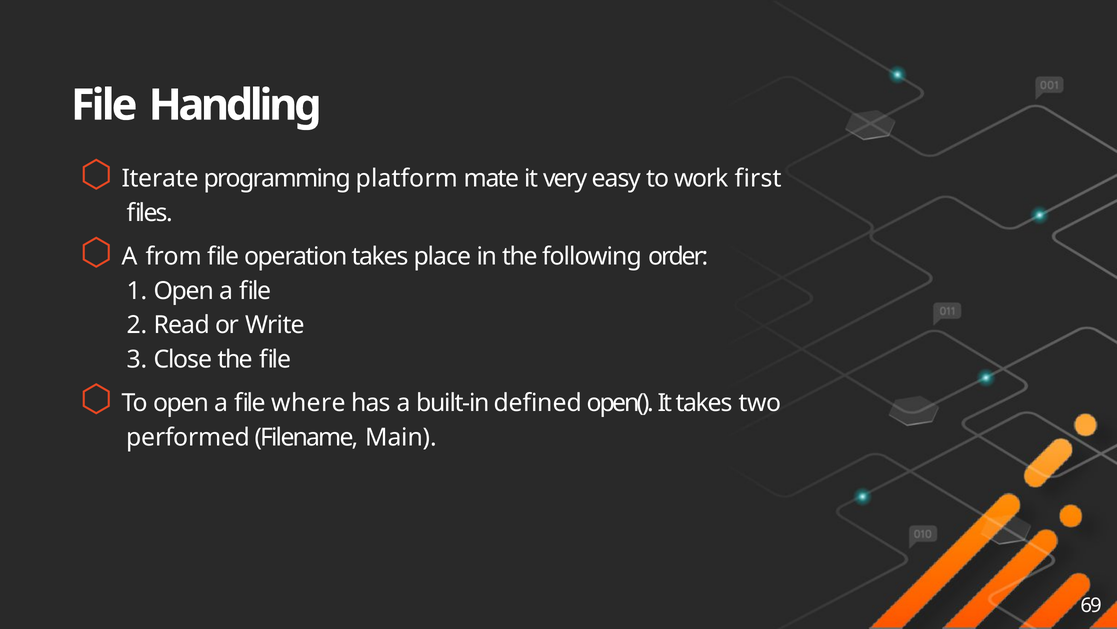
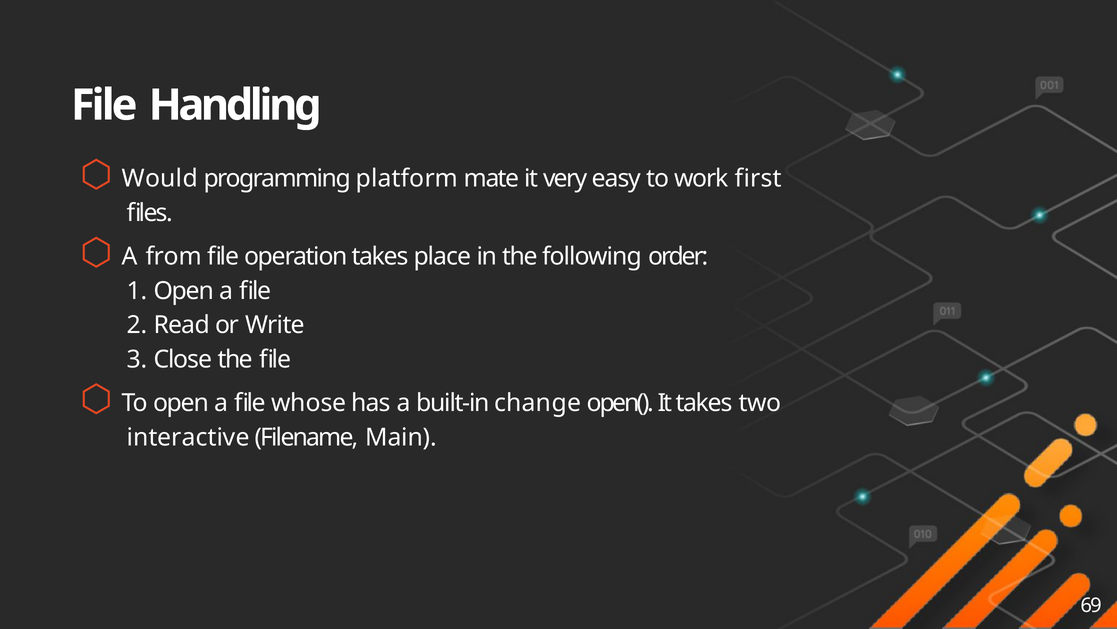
Iterate: Iterate -> Would
where: where -> whose
defined: defined -> change
performed: performed -> interactive
